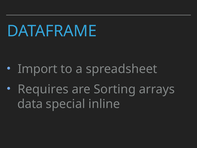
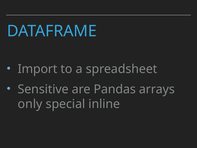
Requires: Requires -> Sensitive
Sorting: Sorting -> Pandas
data: data -> only
